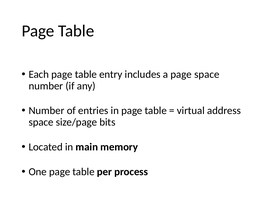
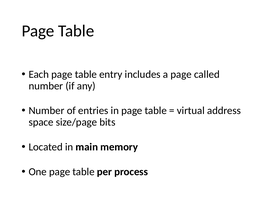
page space: space -> called
